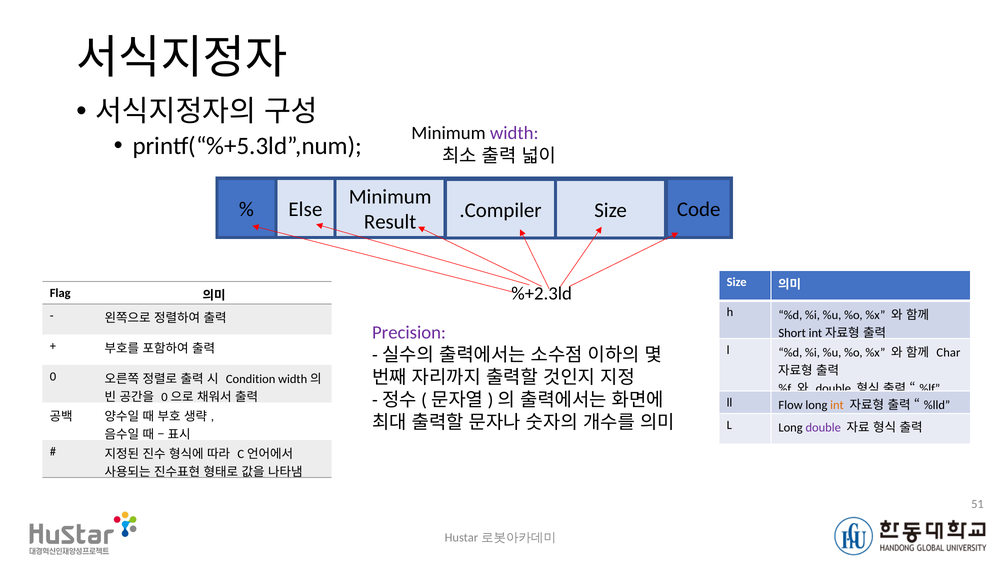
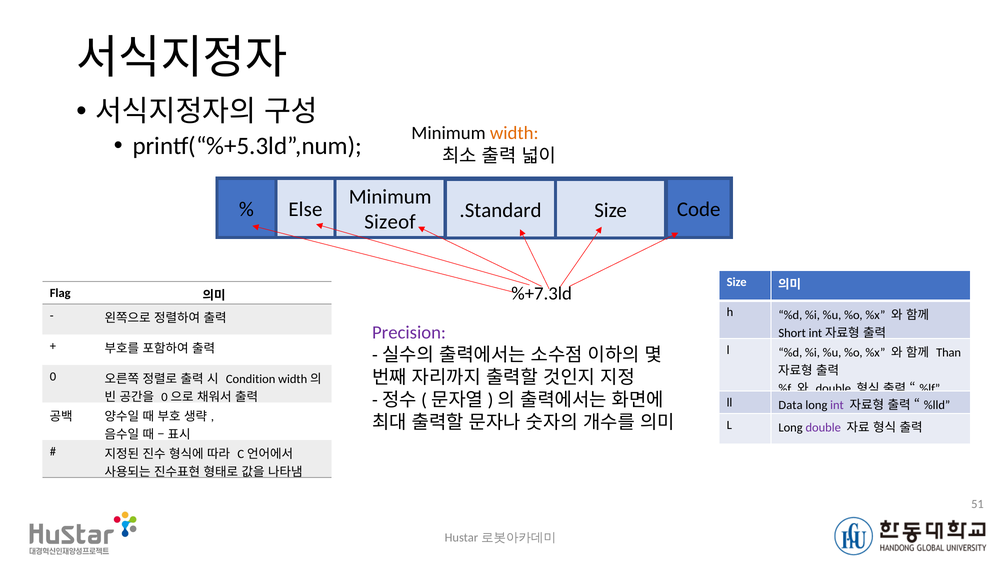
width at (514, 133) colour: purple -> orange
.Compiler: .Compiler -> .Standard
Result: Result -> Sizeof
%+2.3ld: %+2.3ld -> %+7.3ld
Char: Char -> Than
Flow: Flow -> Data
int at (837, 405) colour: orange -> purple
